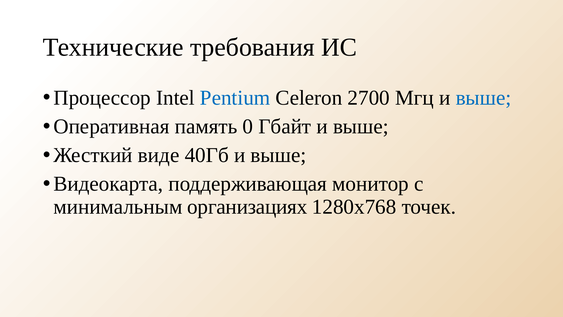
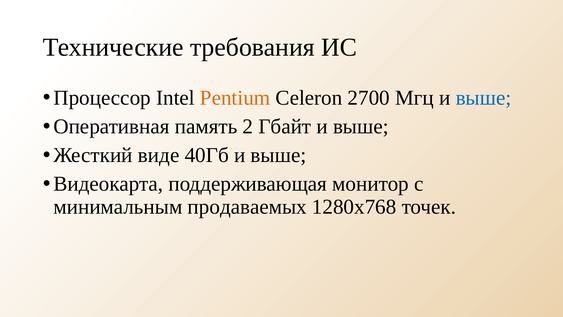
Pentium colour: blue -> orange
0: 0 -> 2
организациях: организациях -> продаваемых
